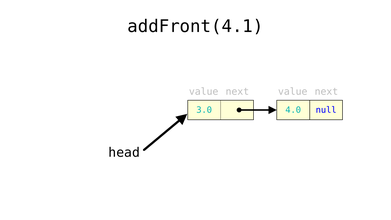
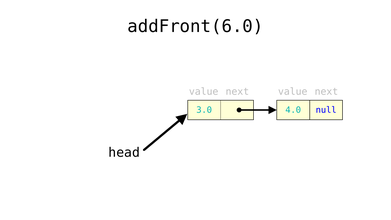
addFront(4.1: addFront(4.1 -> addFront(6.0
